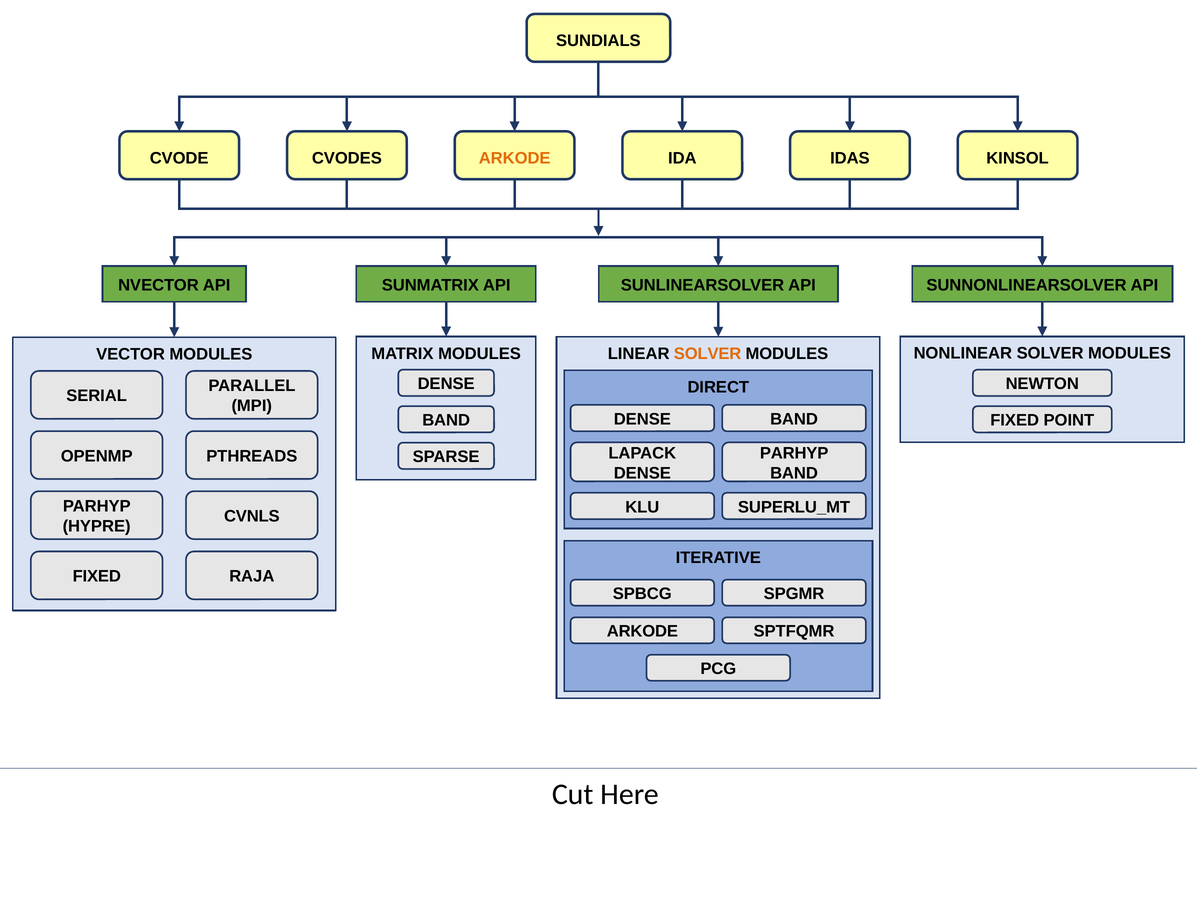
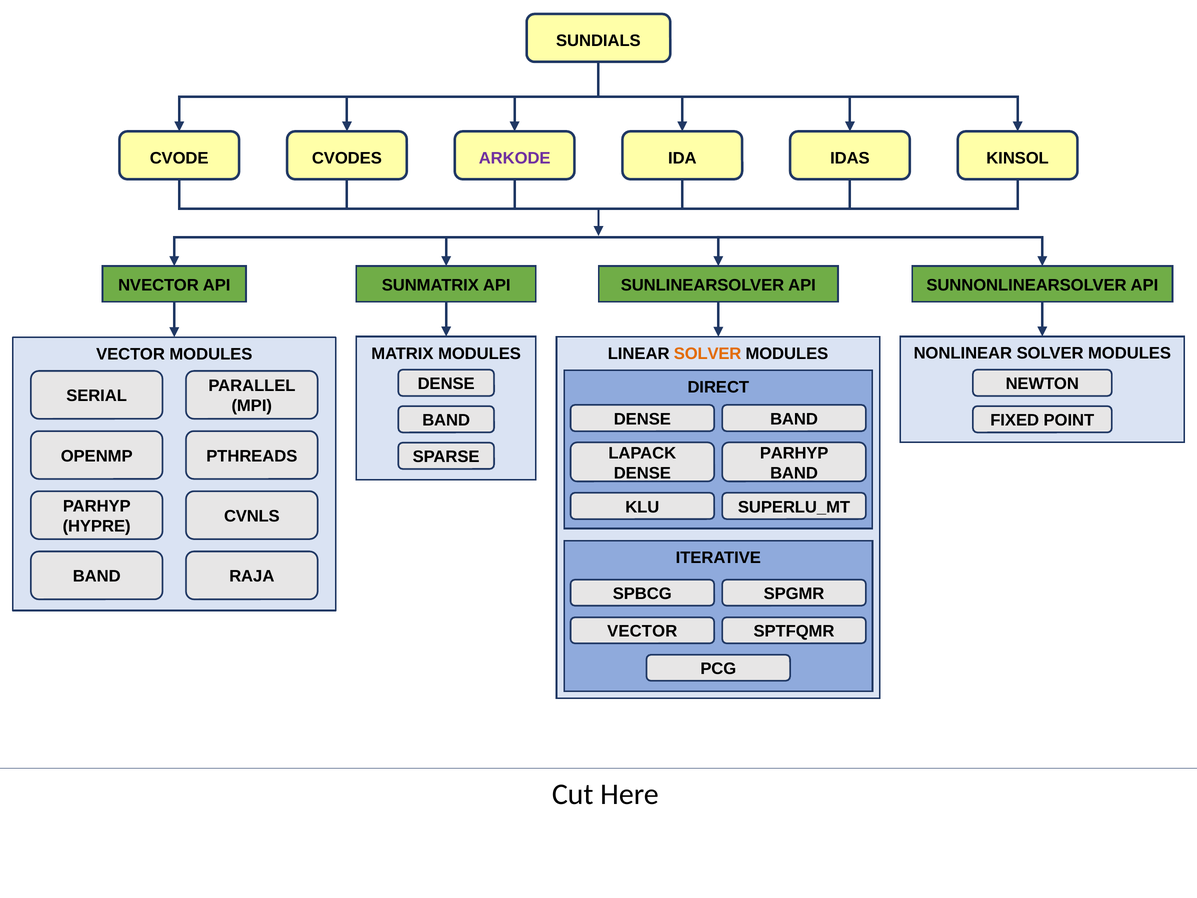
ARKODE at (515, 158) colour: orange -> purple
FIXED at (97, 576): FIXED -> BAND
ARKODE at (642, 631): ARKODE -> VECTOR
